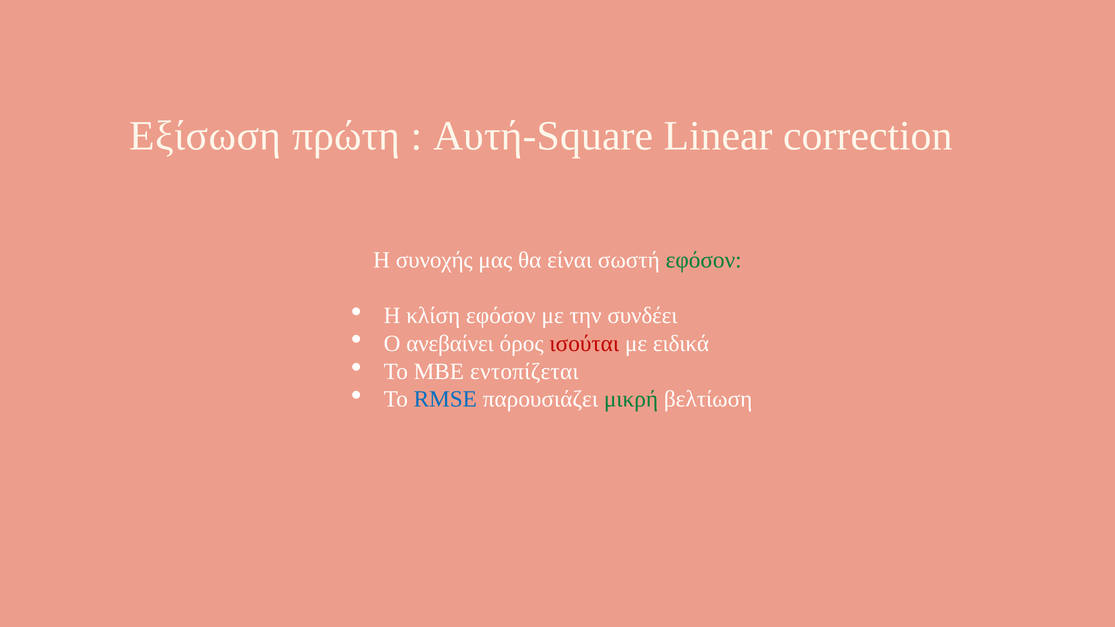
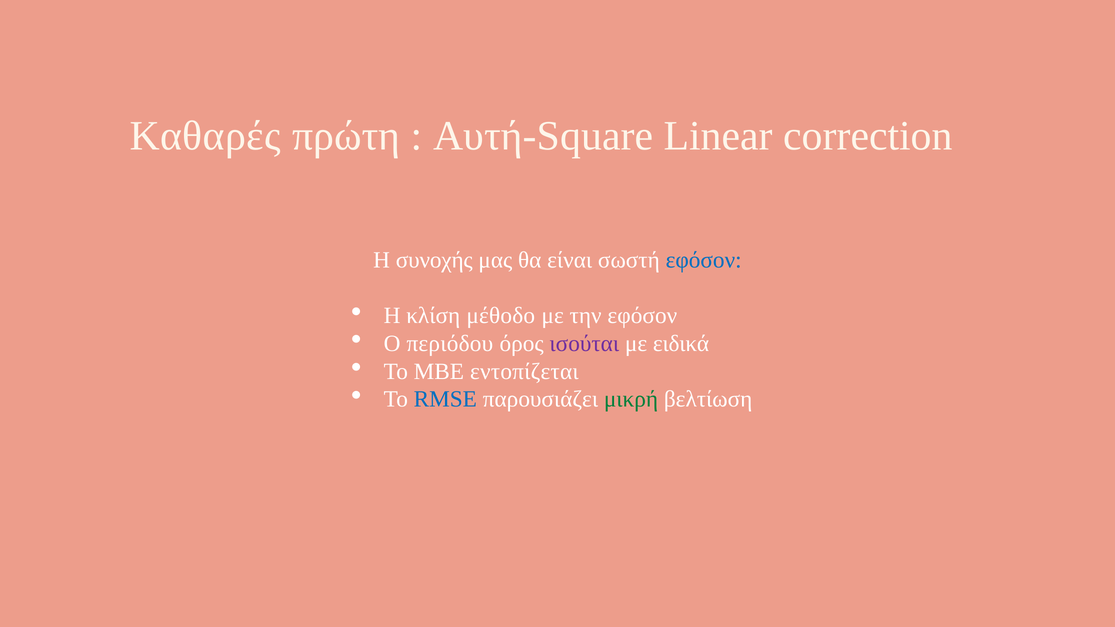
Εξίσωση: Εξίσωση -> Καθαρές
εφόσον at (704, 260) colour: green -> blue
κλίση εφόσον: εφόσον -> μέθοδο
την συνδέει: συνδέει -> εφόσον
ανεβαίνει: ανεβαίνει -> περιόδου
ισούται colour: red -> purple
